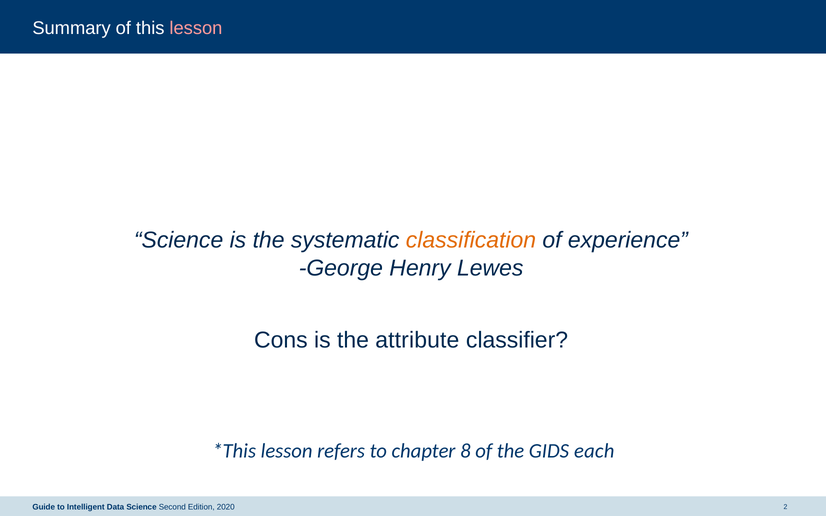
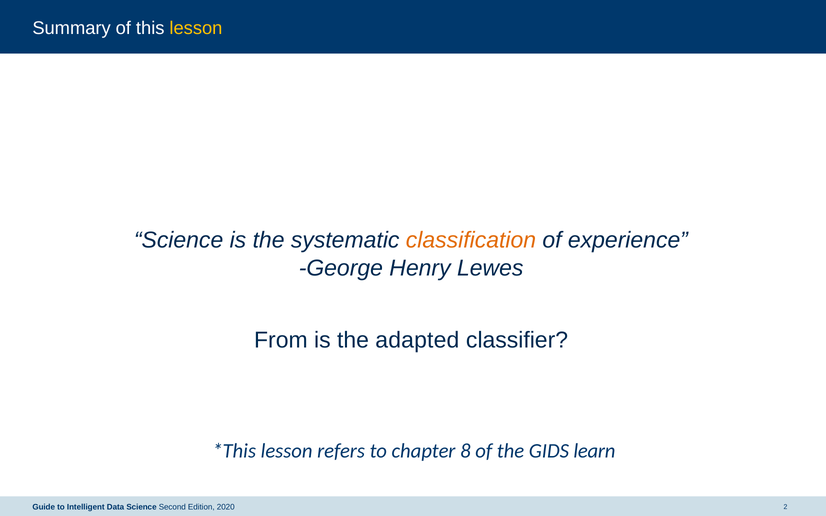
lesson at (196, 28) colour: pink -> yellow
Cons: Cons -> From
attribute: attribute -> adapted
each: each -> learn
